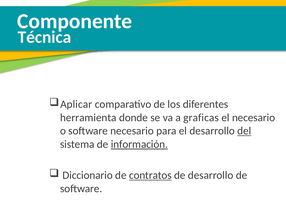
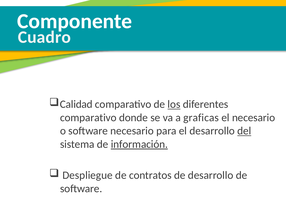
Técnica: Técnica -> Cuadro
Aplicar: Aplicar -> Calidad
los underline: none -> present
herramienta at (88, 118): herramienta -> comparativo
Diccionario: Diccionario -> Despliegue
contratos underline: present -> none
